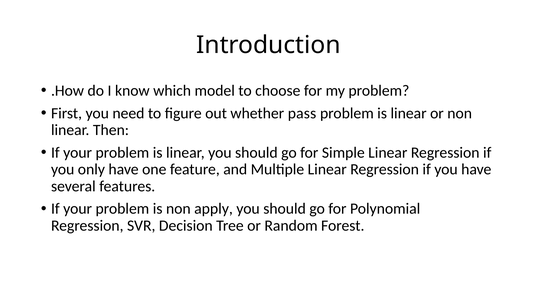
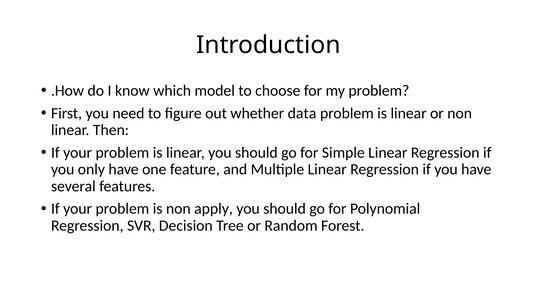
pass: pass -> data
